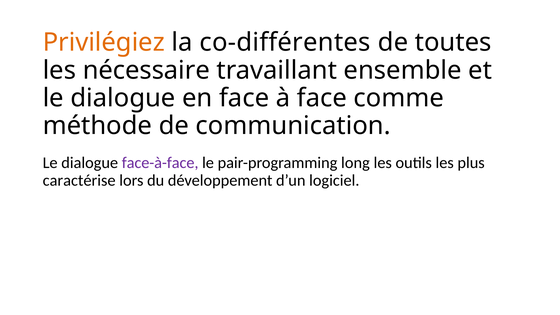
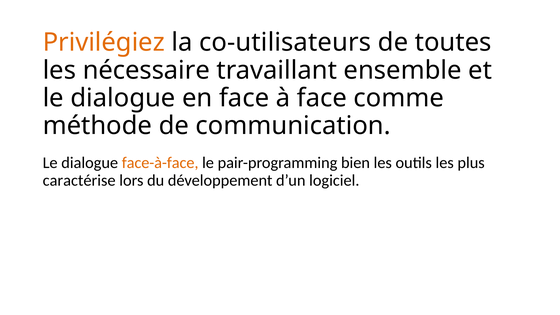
co-différentes: co-différentes -> co-utilisateurs
face-à-face colour: purple -> orange
long: long -> bien
